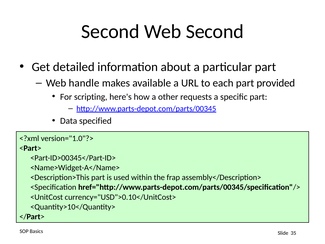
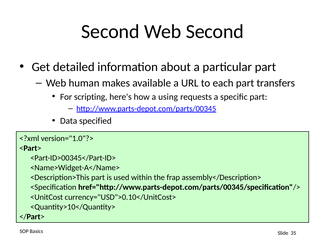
handle: handle -> human
provided: provided -> transfers
other: other -> using
